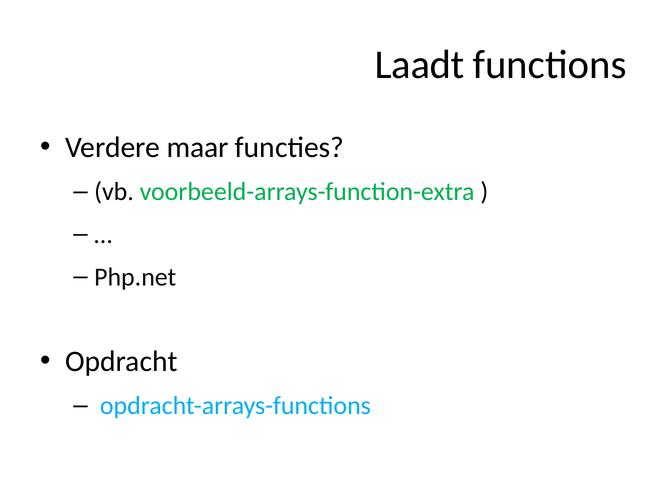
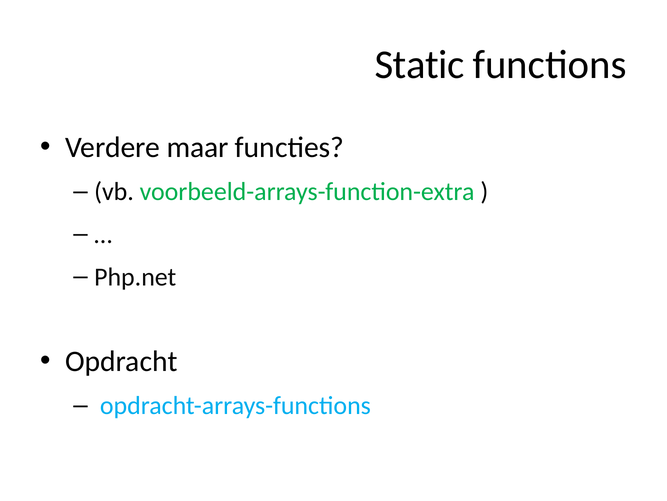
Laadt: Laadt -> Static
